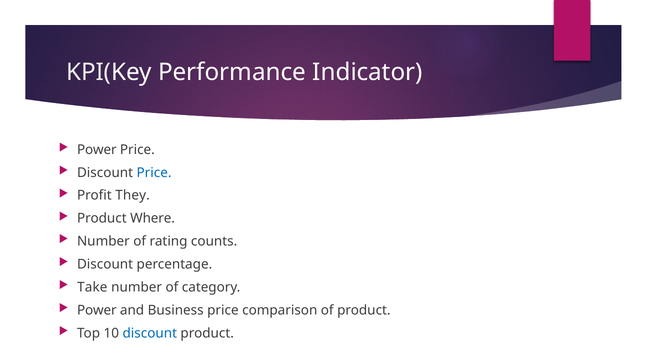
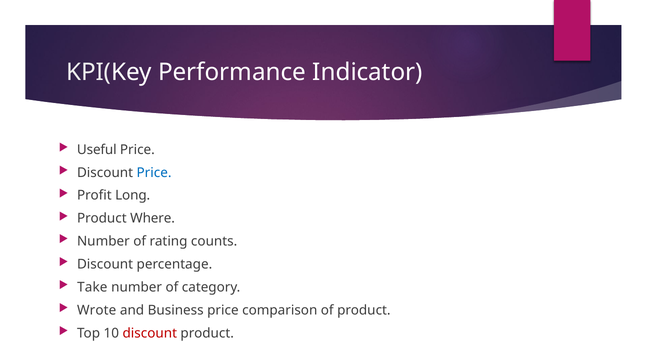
Power at (97, 150): Power -> Useful
They: They -> Long
Power at (97, 310): Power -> Wrote
discount at (150, 333) colour: blue -> red
